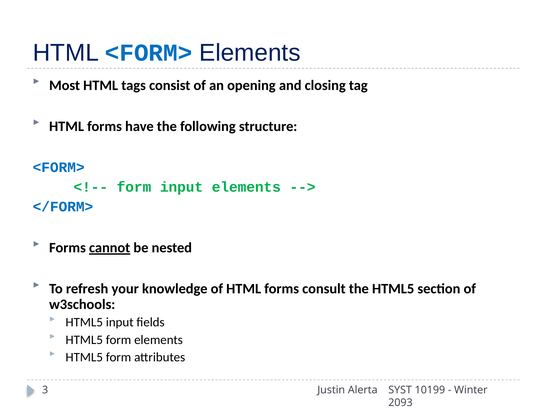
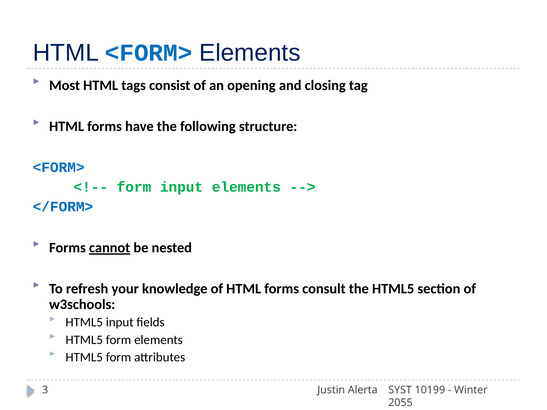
2093: 2093 -> 2055
